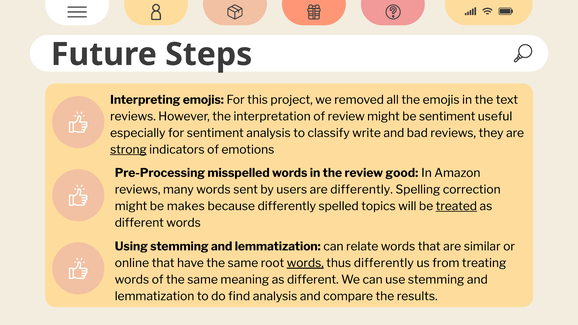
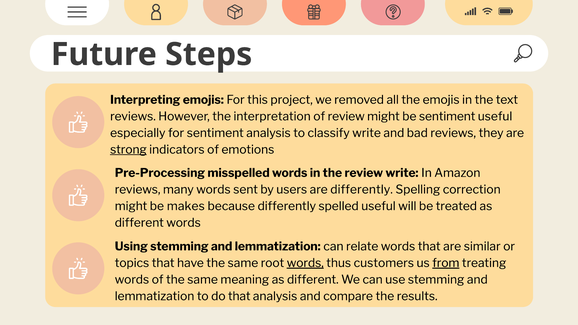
review good: good -> write
spelled topics: topics -> useful
treated underline: present -> none
online: online -> topics
thus differently: differently -> customers
from underline: none -> present
do find: find -> that
